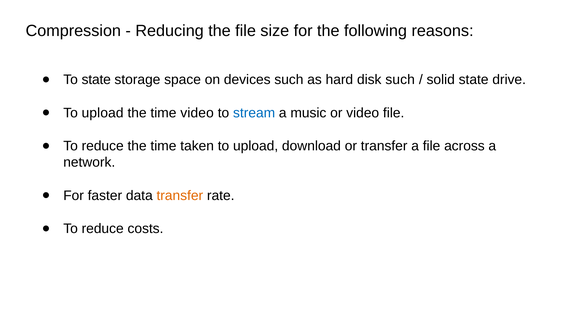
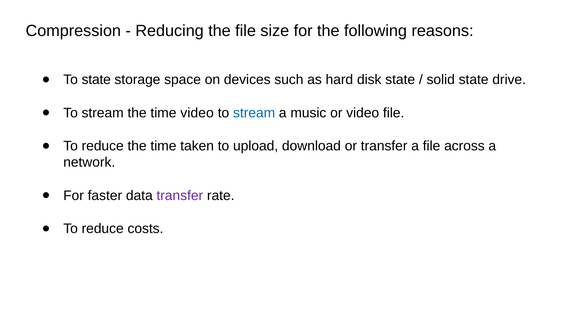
disk such: such -> state
upload at (103, 113): upload -> stream
transfer at (180, 195) colour: orange -> purple
